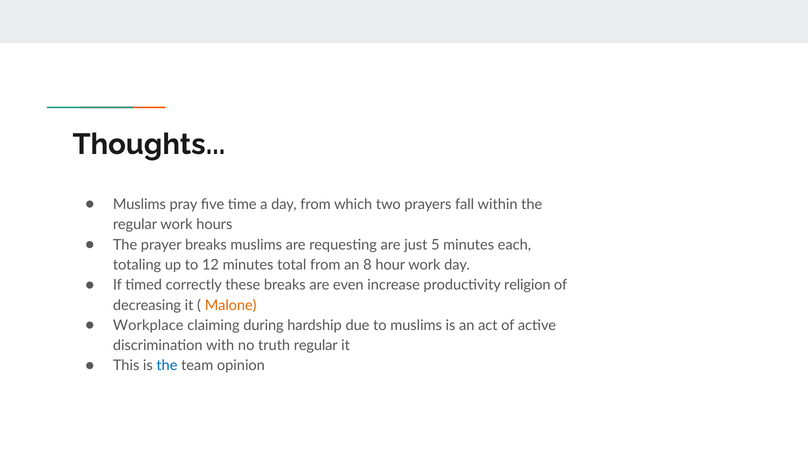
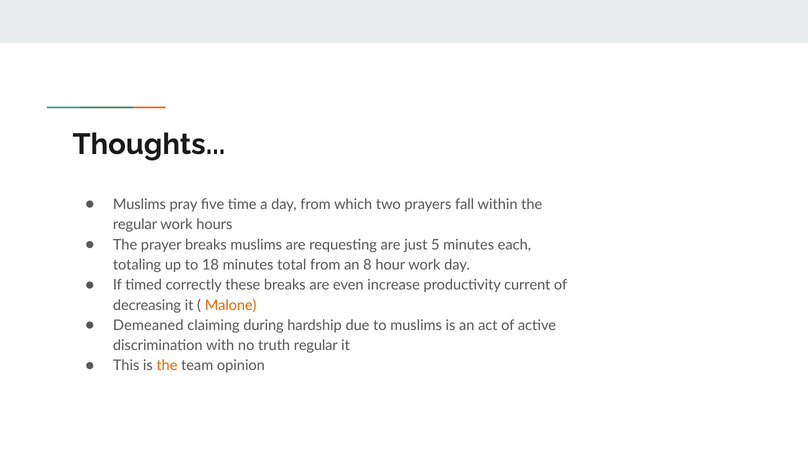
12: 12 -> 18
religion: religion -> current
Workplace: Workplace -> Demeaned
the at (167, 365) colour: blue -> orange
